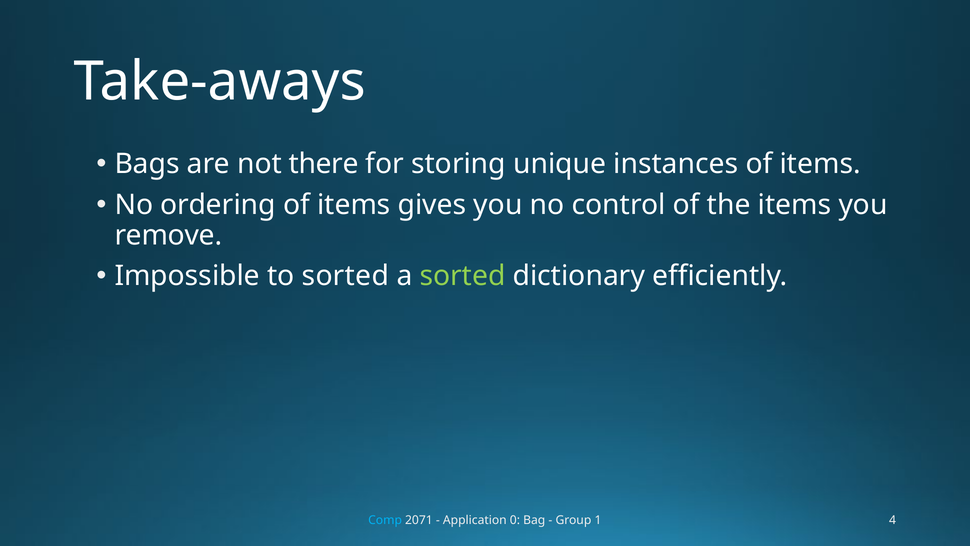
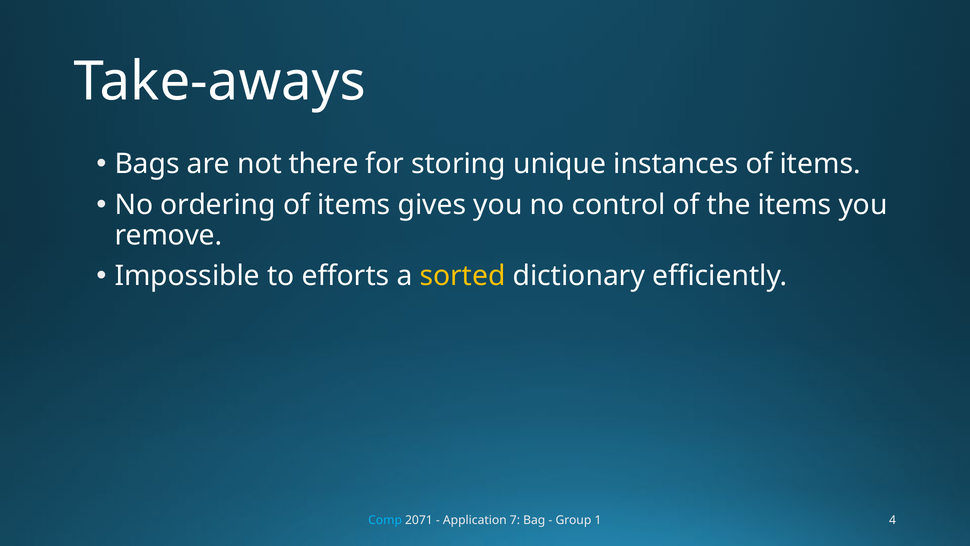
to sorted: sorted -> efforts
sorted at (463, 276) colour: light green -> yellow
0: 0 -> 7
